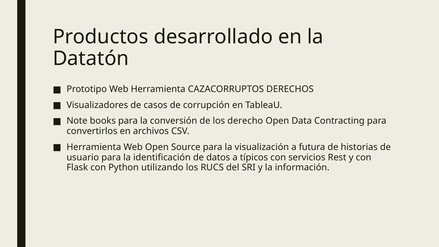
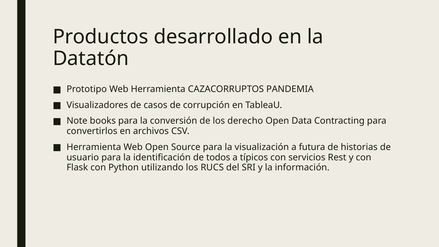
DERECHOS: DERECHOS -> PANDEMIA
datos: datos -> todos
